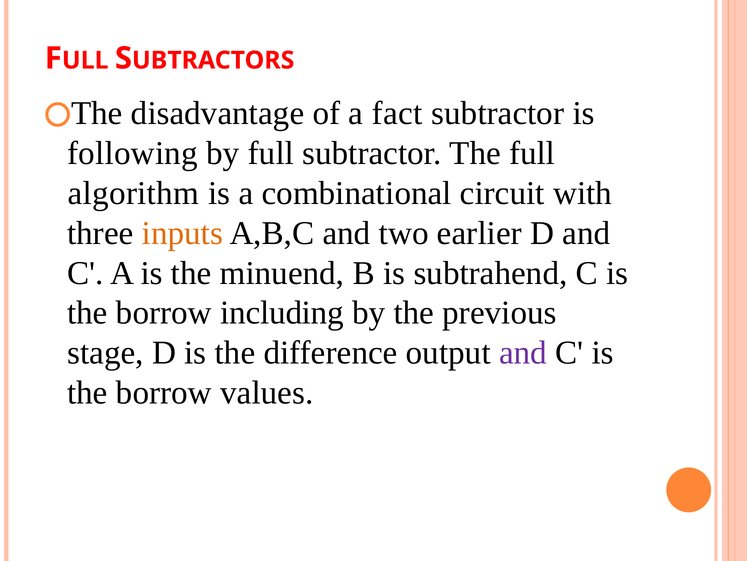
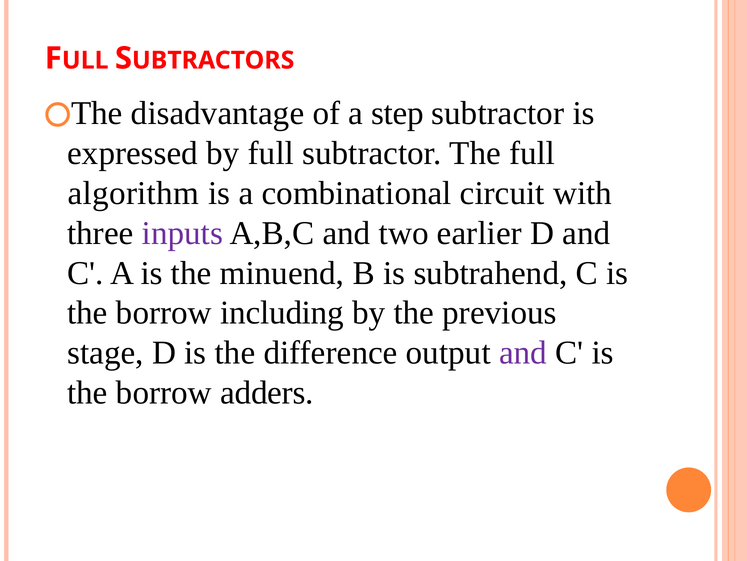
fact: fact -> step
following: following -> expressed
inputs colour: orange -> purple
values: values -> adders
